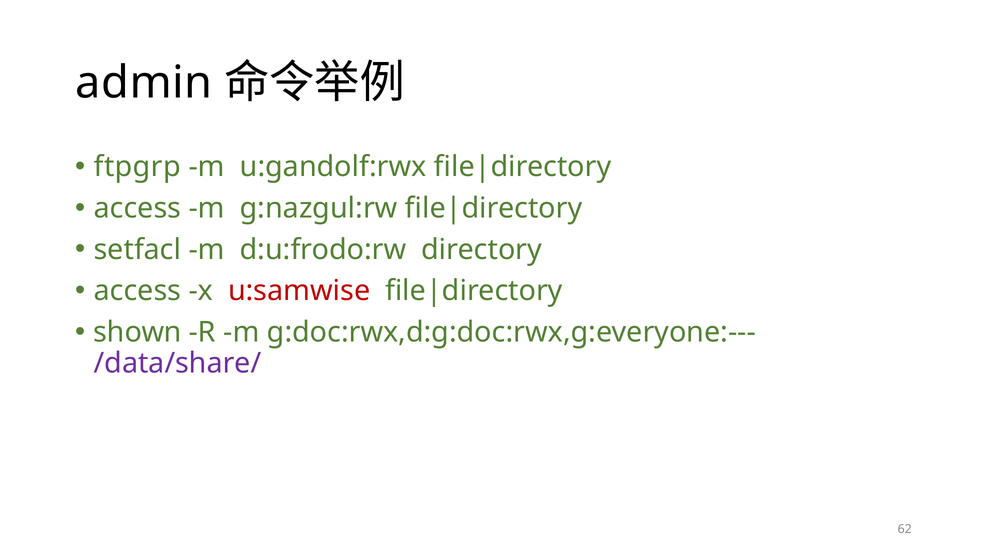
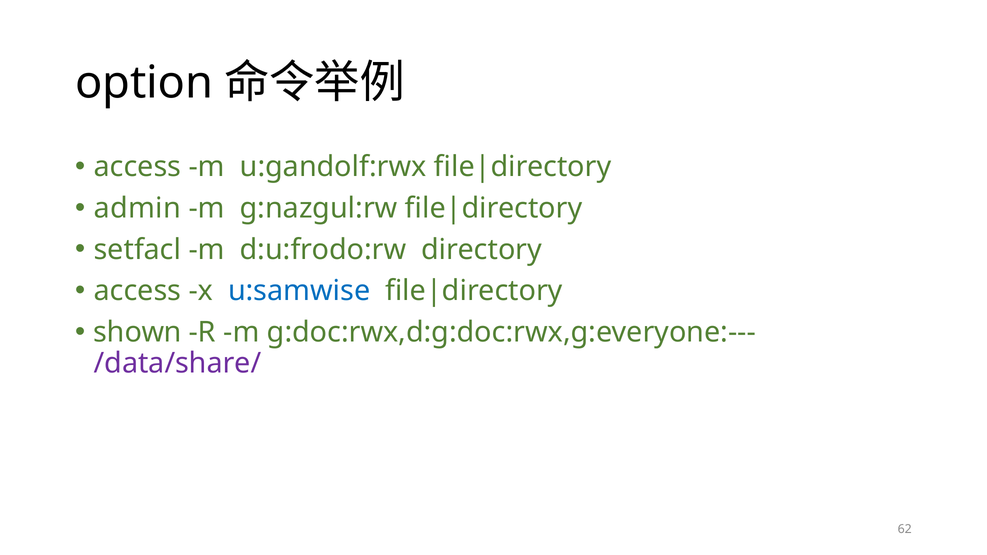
admin: admin -> option
ftpgrp at (137, 167): ftpgrp -> access
access at (138, 208): access -> admin
u:samwise colour: red -> blue
